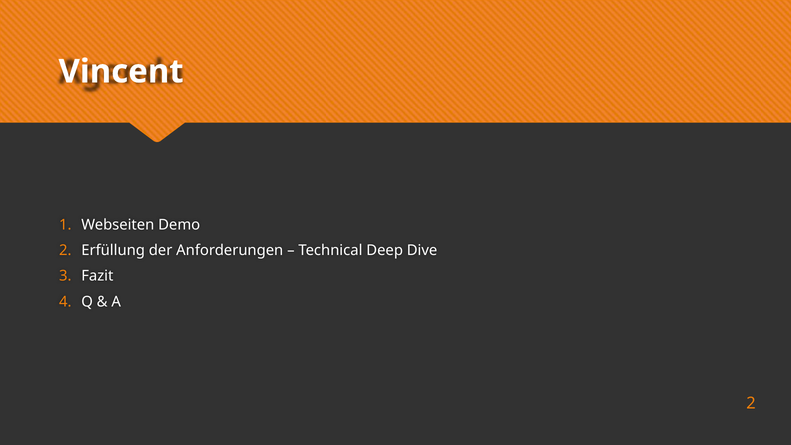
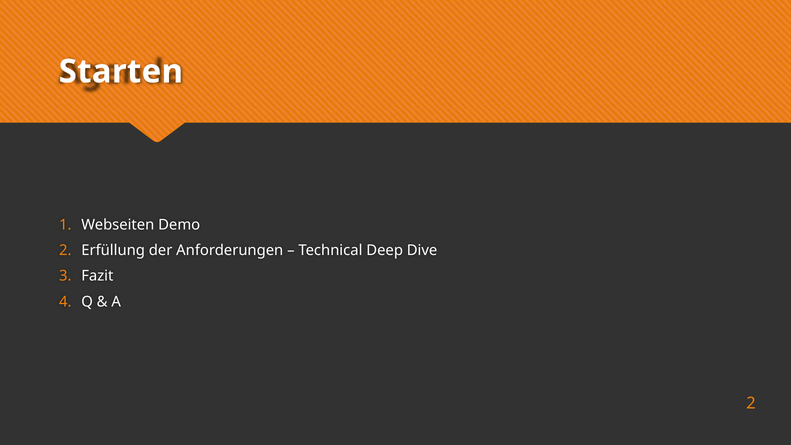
Vincent: Vincent -> Starten
